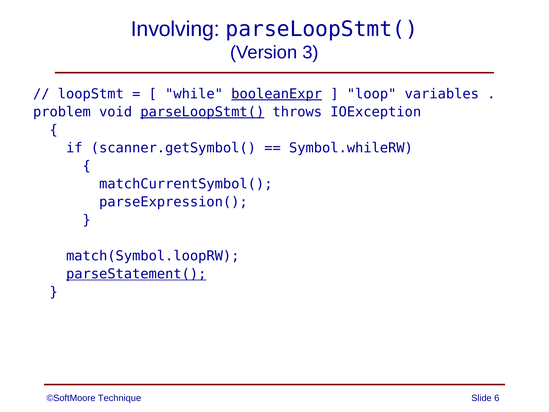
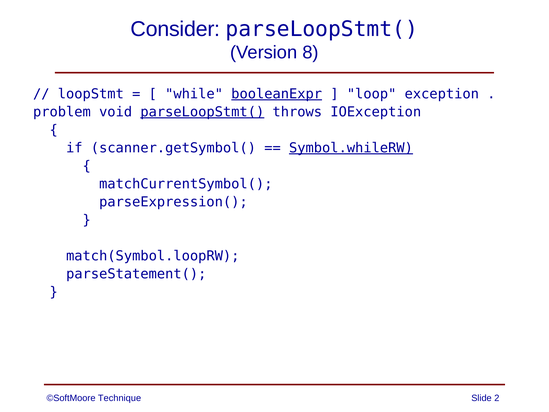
Involving: Involving -> Consider
3: 3 -> 8
variables: variables -> exception
Symbol.whileRW underline: none -> present
parseStatement( underline: present -> none
6: 6 -> 2
